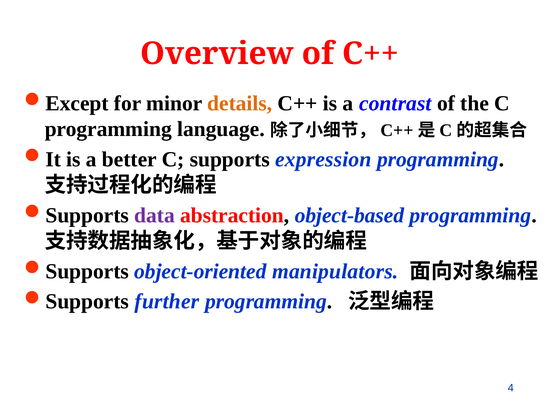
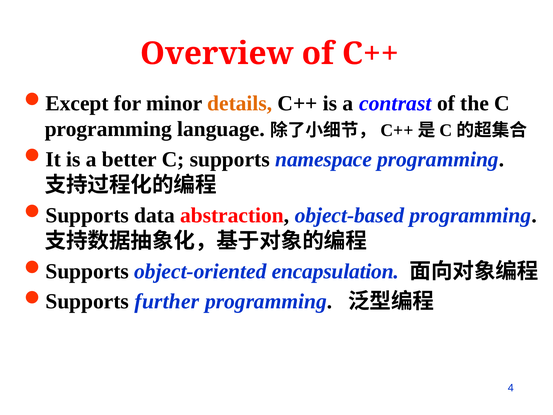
expression: expression -> namespace
data colour: purple -> black
manipulators: manipulators -> encapsulation
